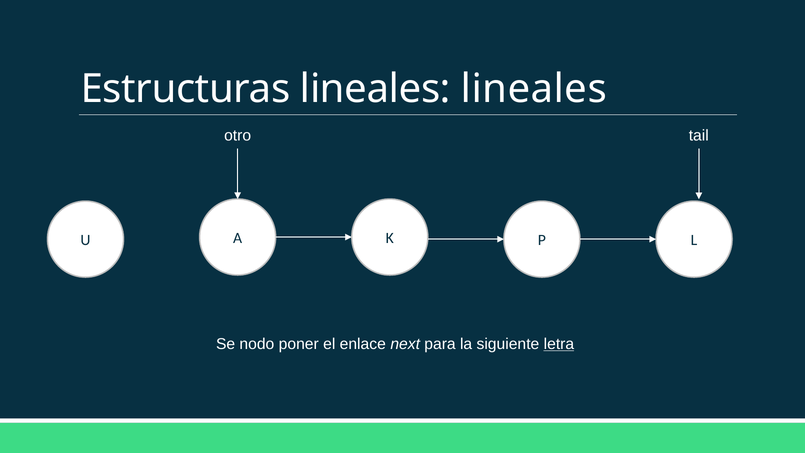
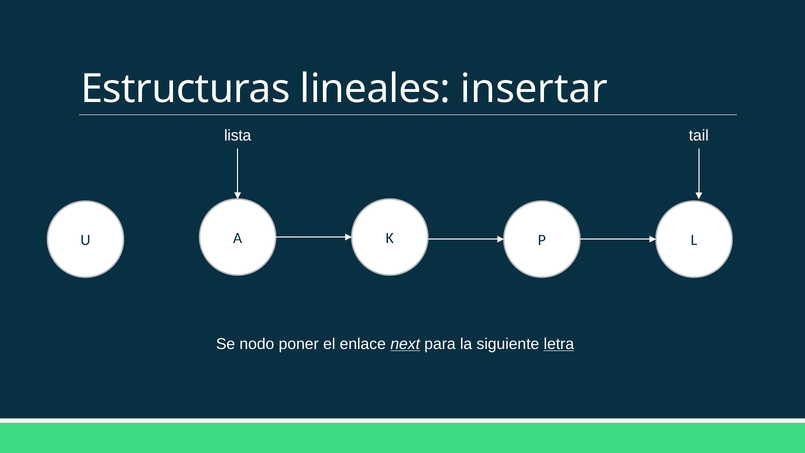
lineales lineales: lineales -> insertar
otro: otro -> lista
next underline: none -> present
